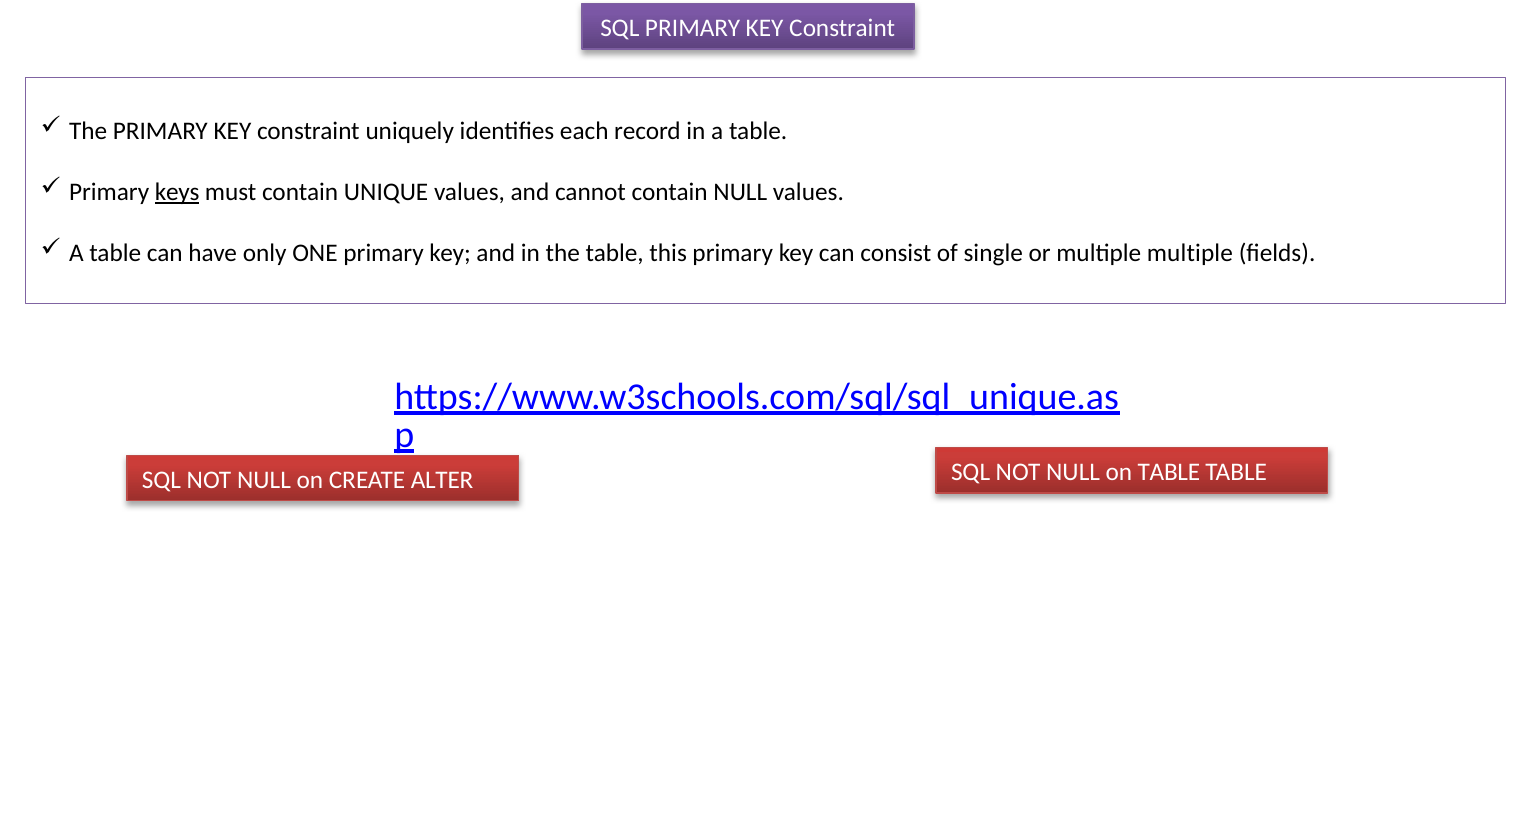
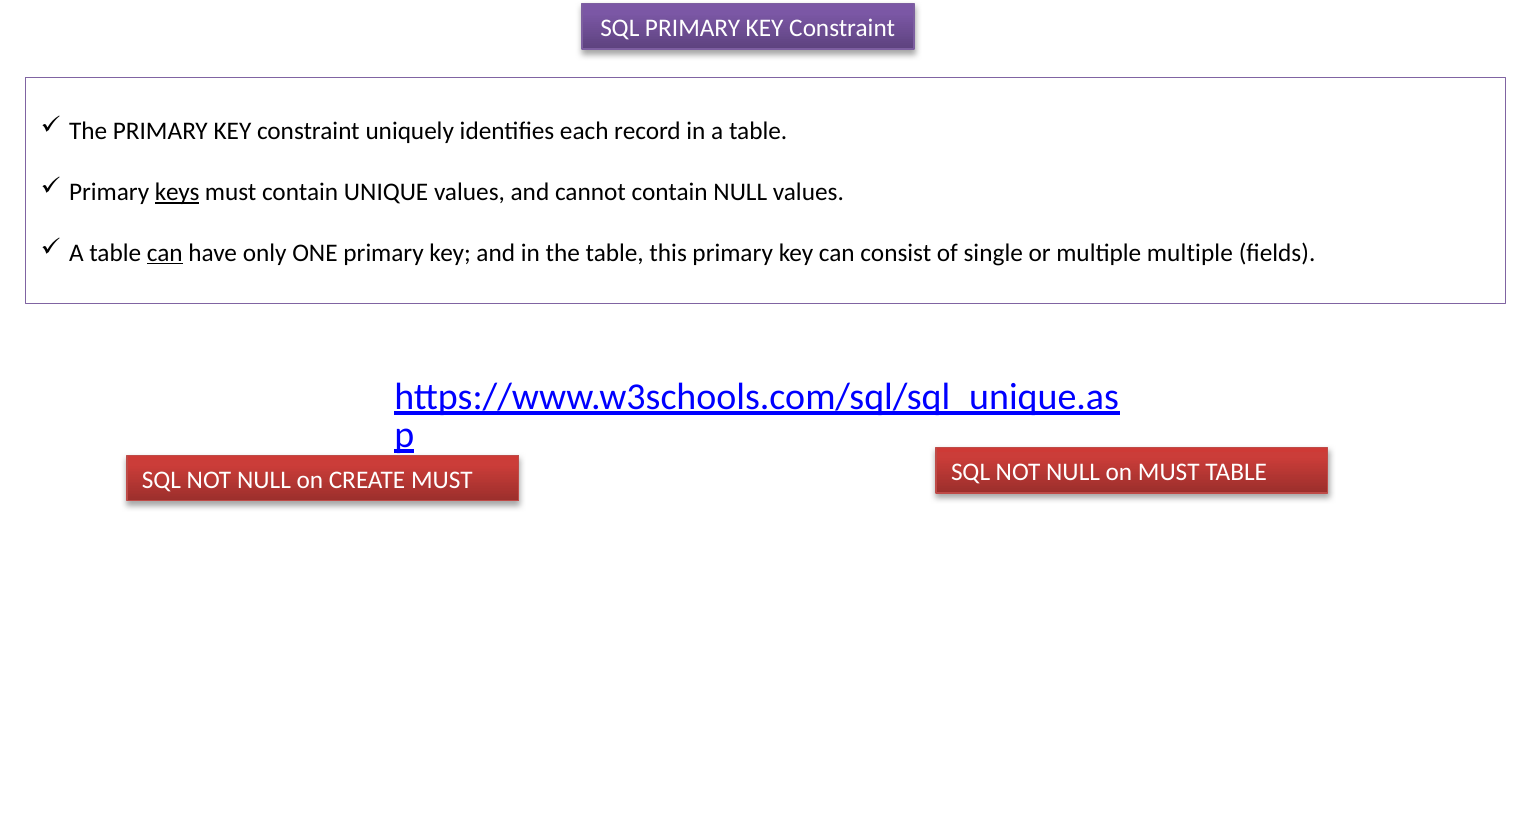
can at (165, 253) underline: none -> present
CREATE ALTER: ALTER -> MUST
on TABLE: TABLE -> MUST
